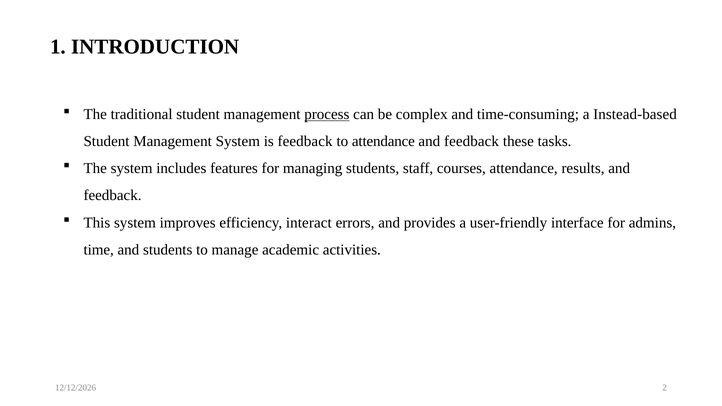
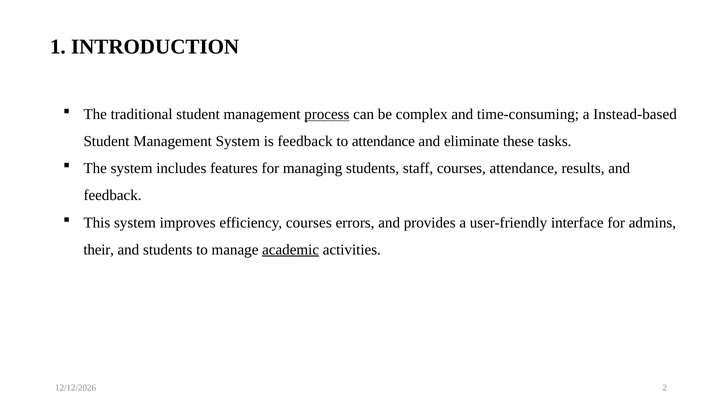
feedback at (472, 141): feedback -> eliminate
efficiency interact: interact -> courses
time: time -> their
academic underline: none -> present
